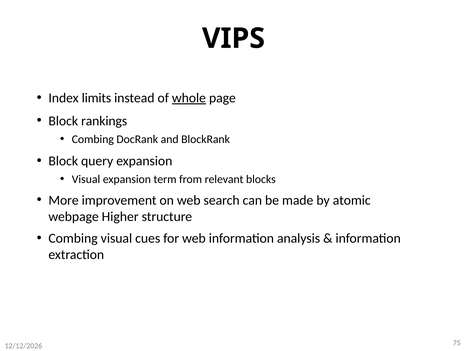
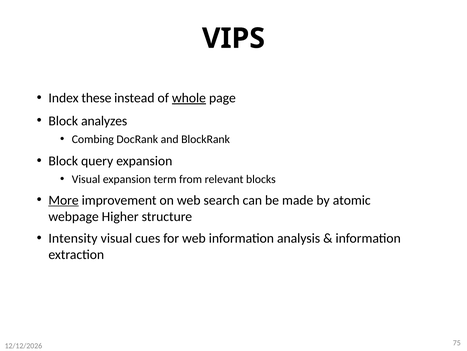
limits: limits -> these
rankings: rankings -> analyzes
More underline: none -> present
Combing at (73, 238): Combing -> Intensity
